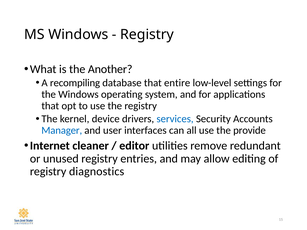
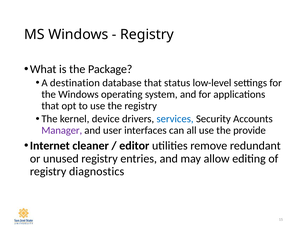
Another: Another -> Package
recompiling: recompiling -> destination
entire: entire -> status
Manager colour: blue -> purple
